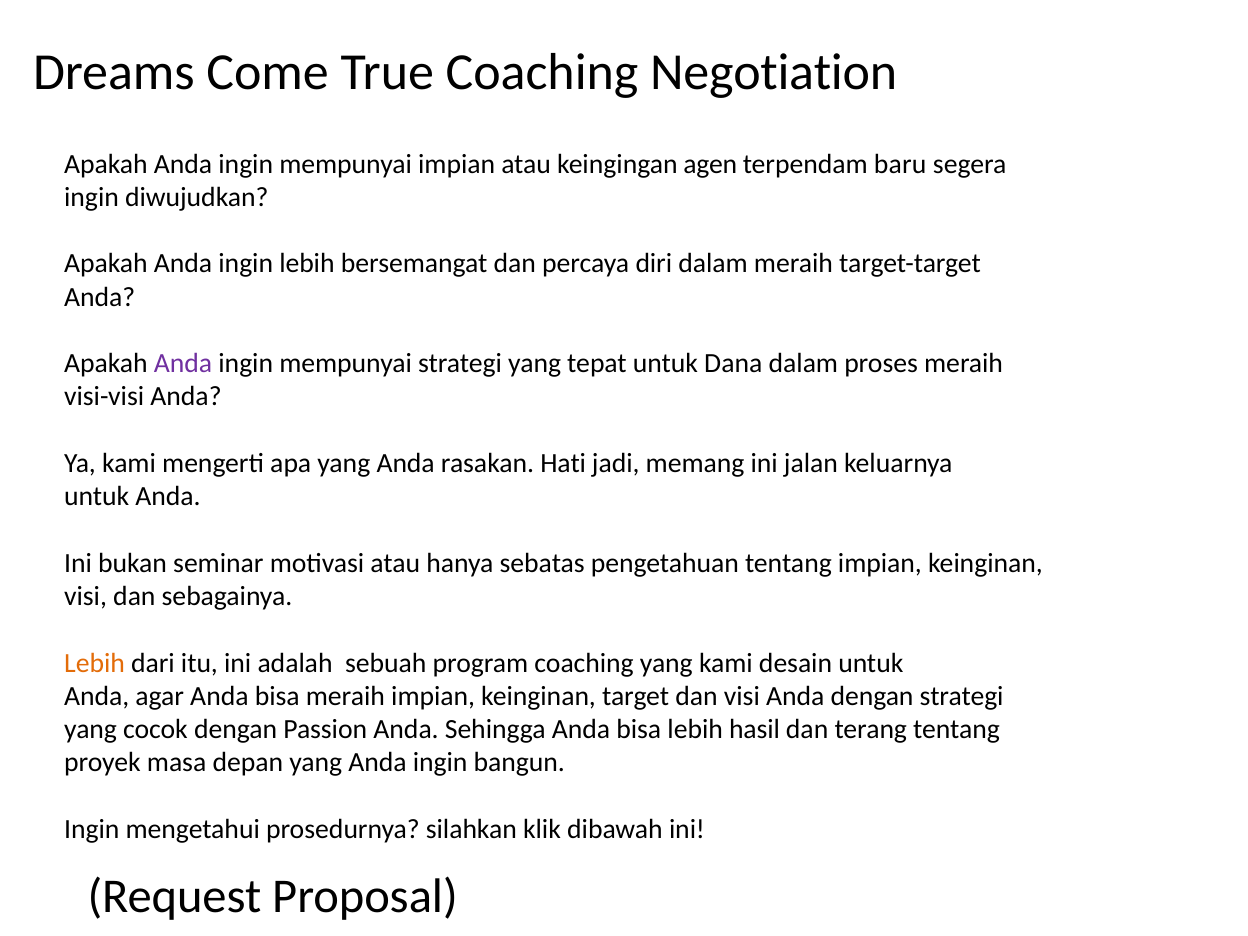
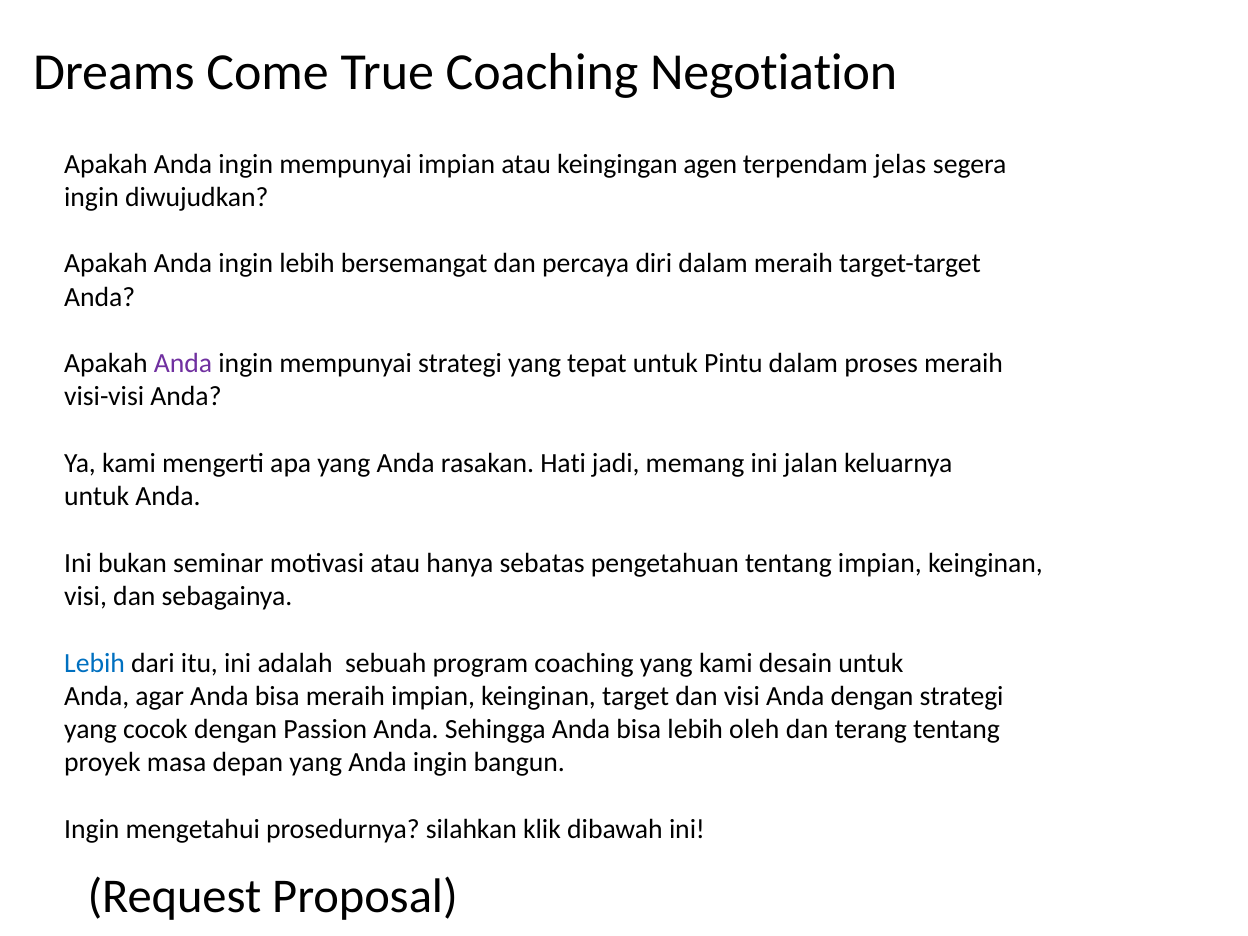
baru: baru -> jelas
Dana: Dana -> Pintu
Lebih at (95, 663) colour: orange -> blue
hasil: hasil -> oleh
